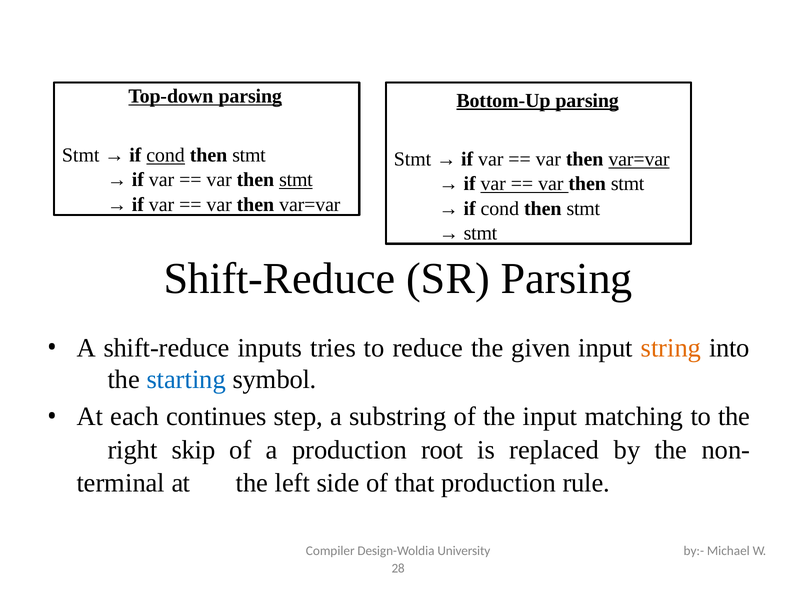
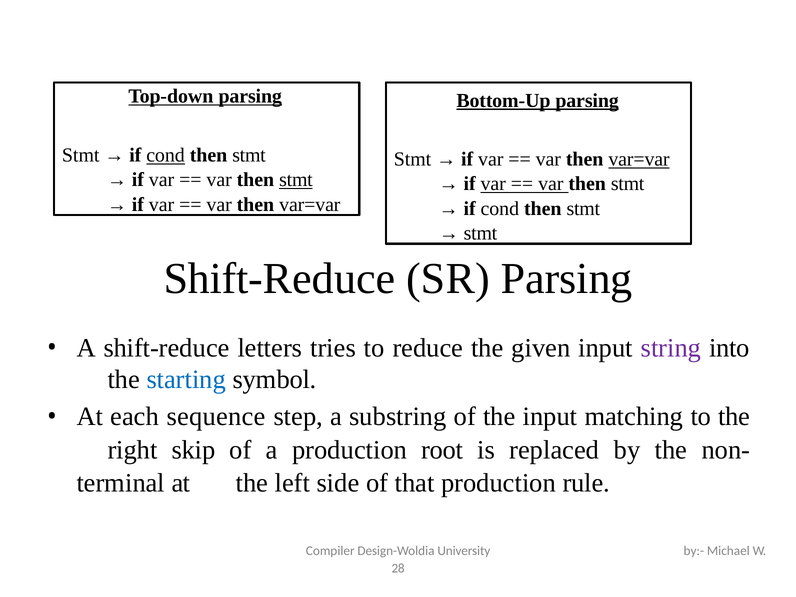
inputs: inputs -> letters
string colour: orange -> purple
continues: continues -> sequence
